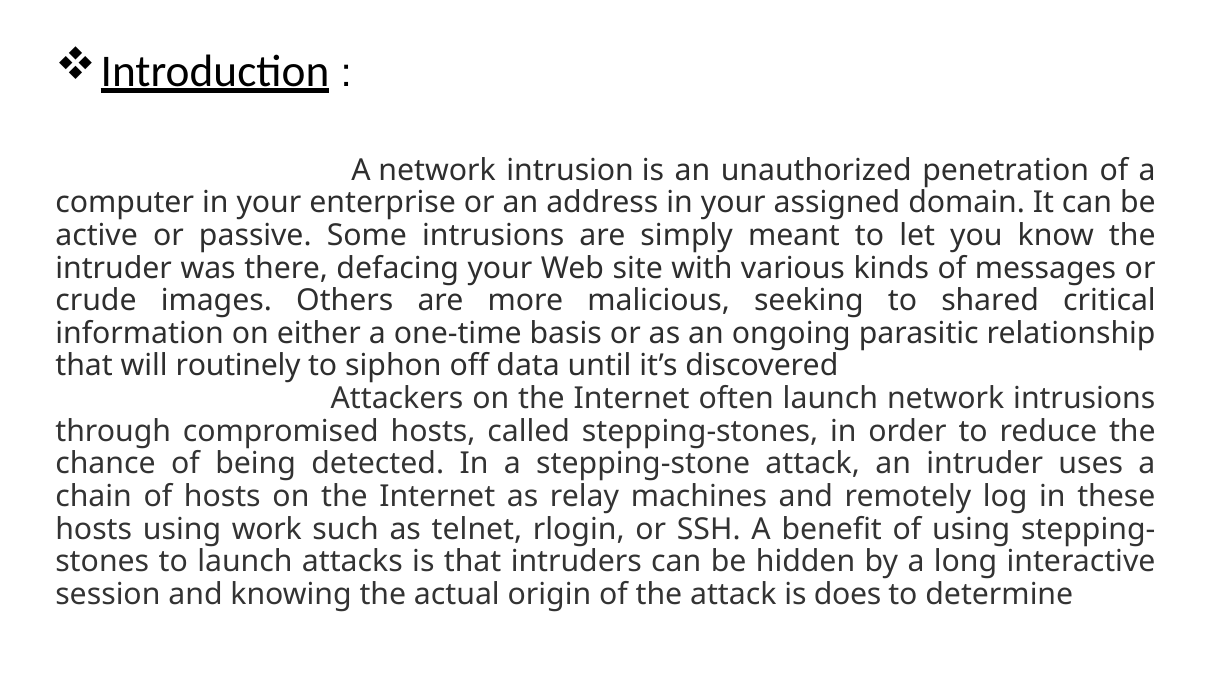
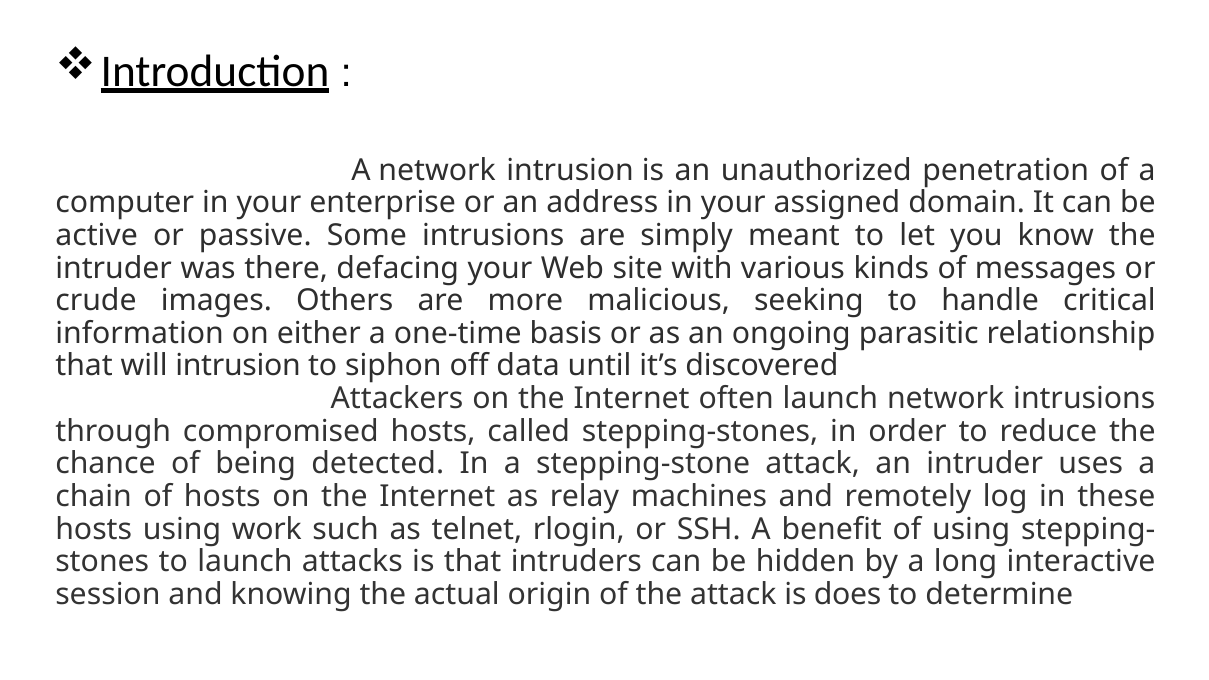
shared: shared -> handle
will routinely: routinely -> intrusion
